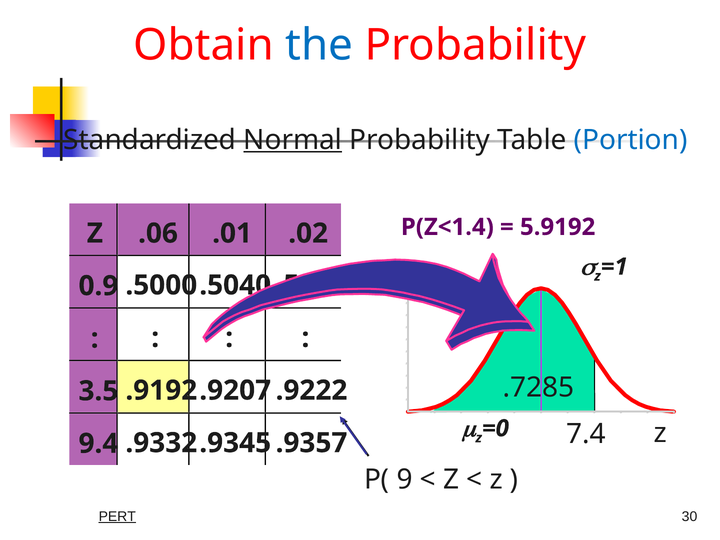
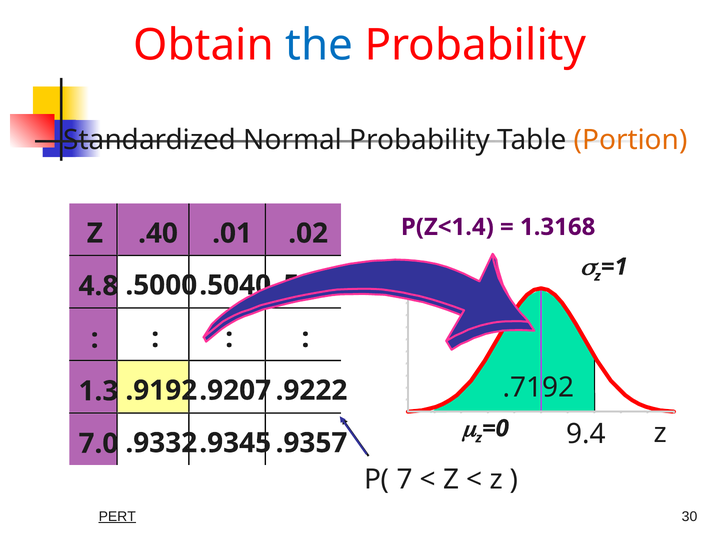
Normal underline: present -> none
Portion colour: blue -> orange
5.9192: 5.9192 -> 1.3168
.06: .06 -> .40
0.9: 0.9 -> 4.8
.7285: .7285 -> .7192
3.5: 3.5 -> 1.3
7.4: 7.4 -> 9.4
9.4: 9.4 -> 7.0
9: 9 -> 7
